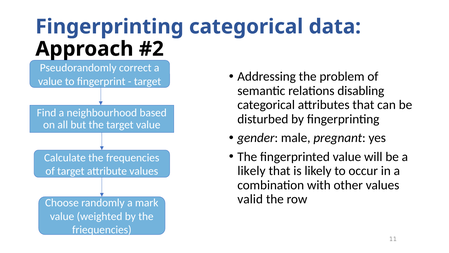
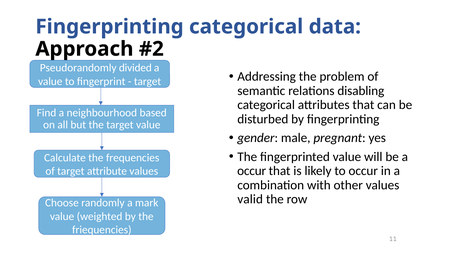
correct: correct -> divided
likely at (252, 171): likely -> occur
